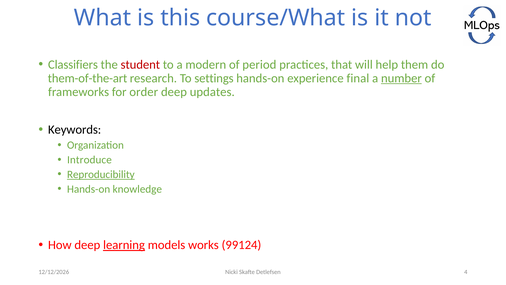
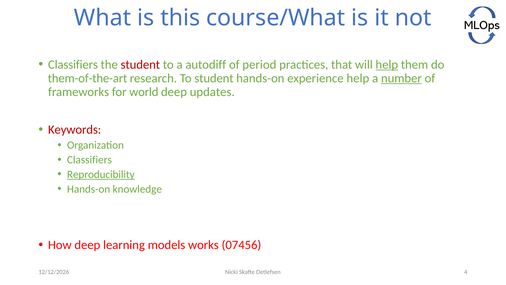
modern: modern -> autodiff
help at (387, 64) underline: none -> present
To settings: settings -> student
experience final: final -> help
order: order -> world
Keywords colour: black -> red
Introduce at (89, 160): Introduce -> Classifiers
learning underline: present -> none
99124: 99124 -> 07456
